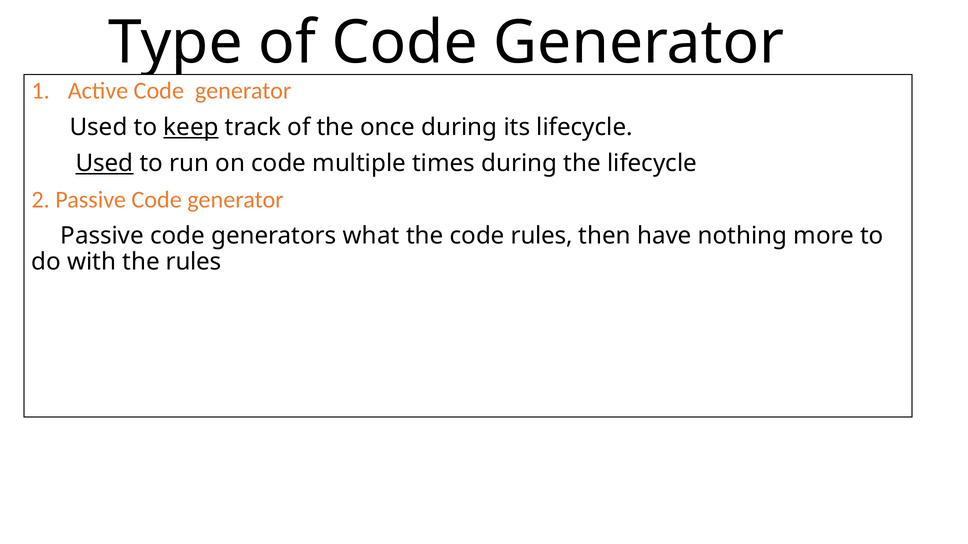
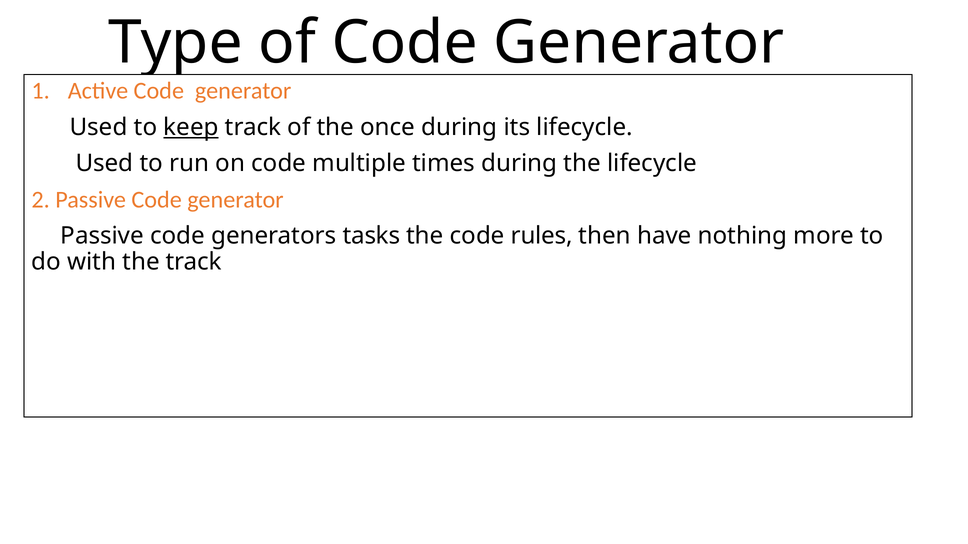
Used at (104, 164) underline: present -> none
what: what -> tasks
the rules: rules -> track
